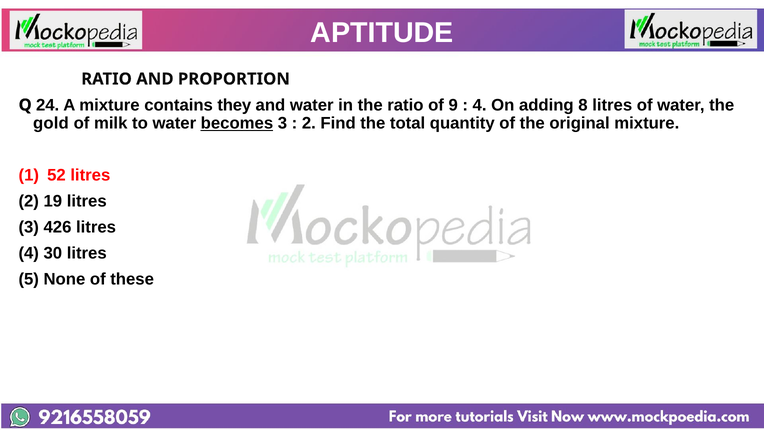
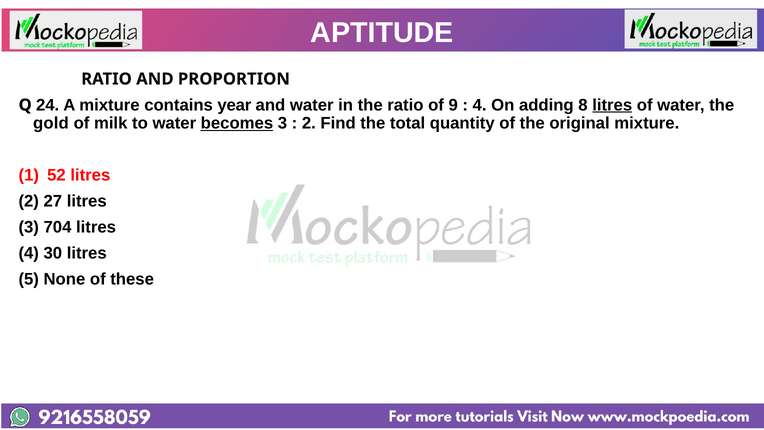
they: they -> year
litres at (612, 105) underline: none -> present
19: 19 -> 27
426: 426 -> 704
